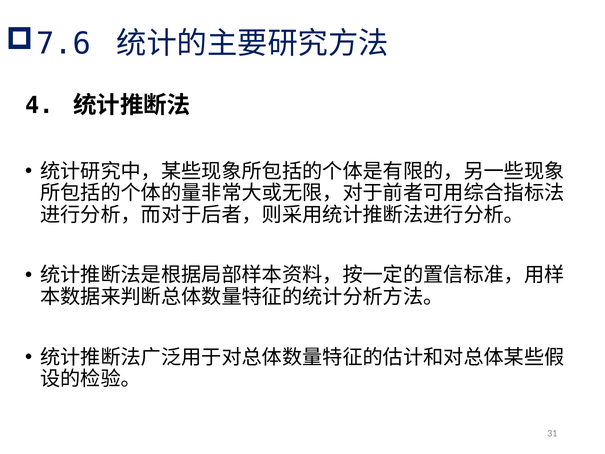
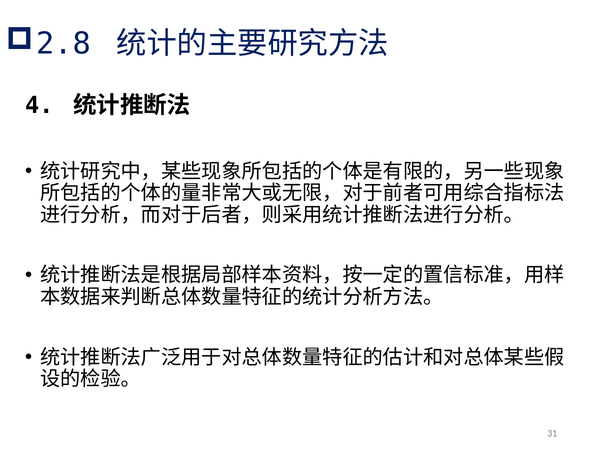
7.6: 7.6 -> 2.8
